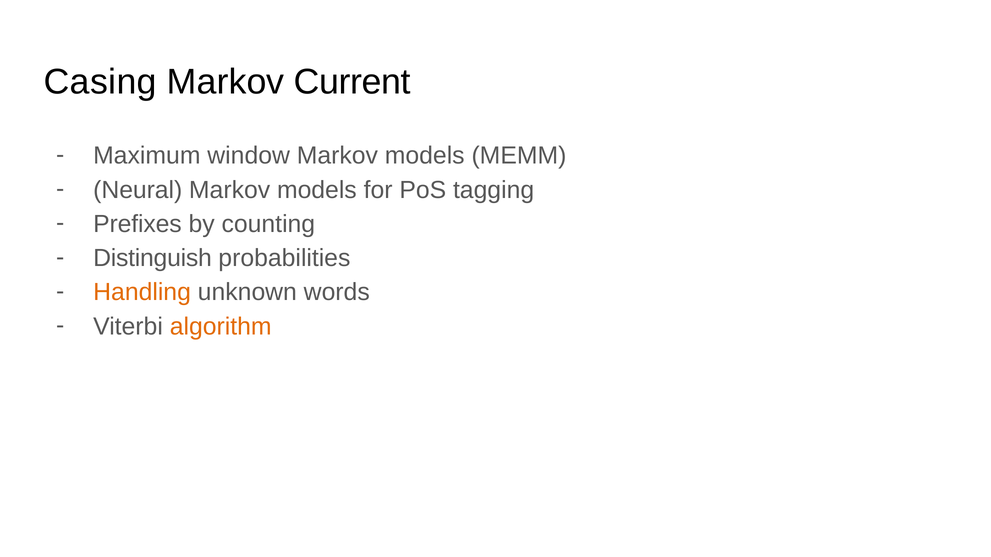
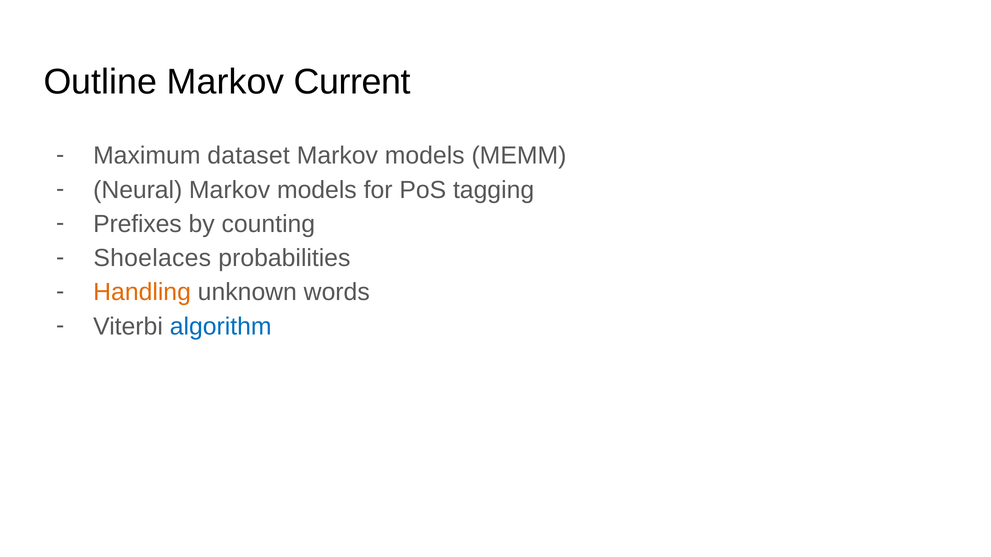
Casing: Casing -> Outline
window: window -> dataset
Distinguish: Distinguish -> Shoelaces
algorithm colour: orange -> blue
